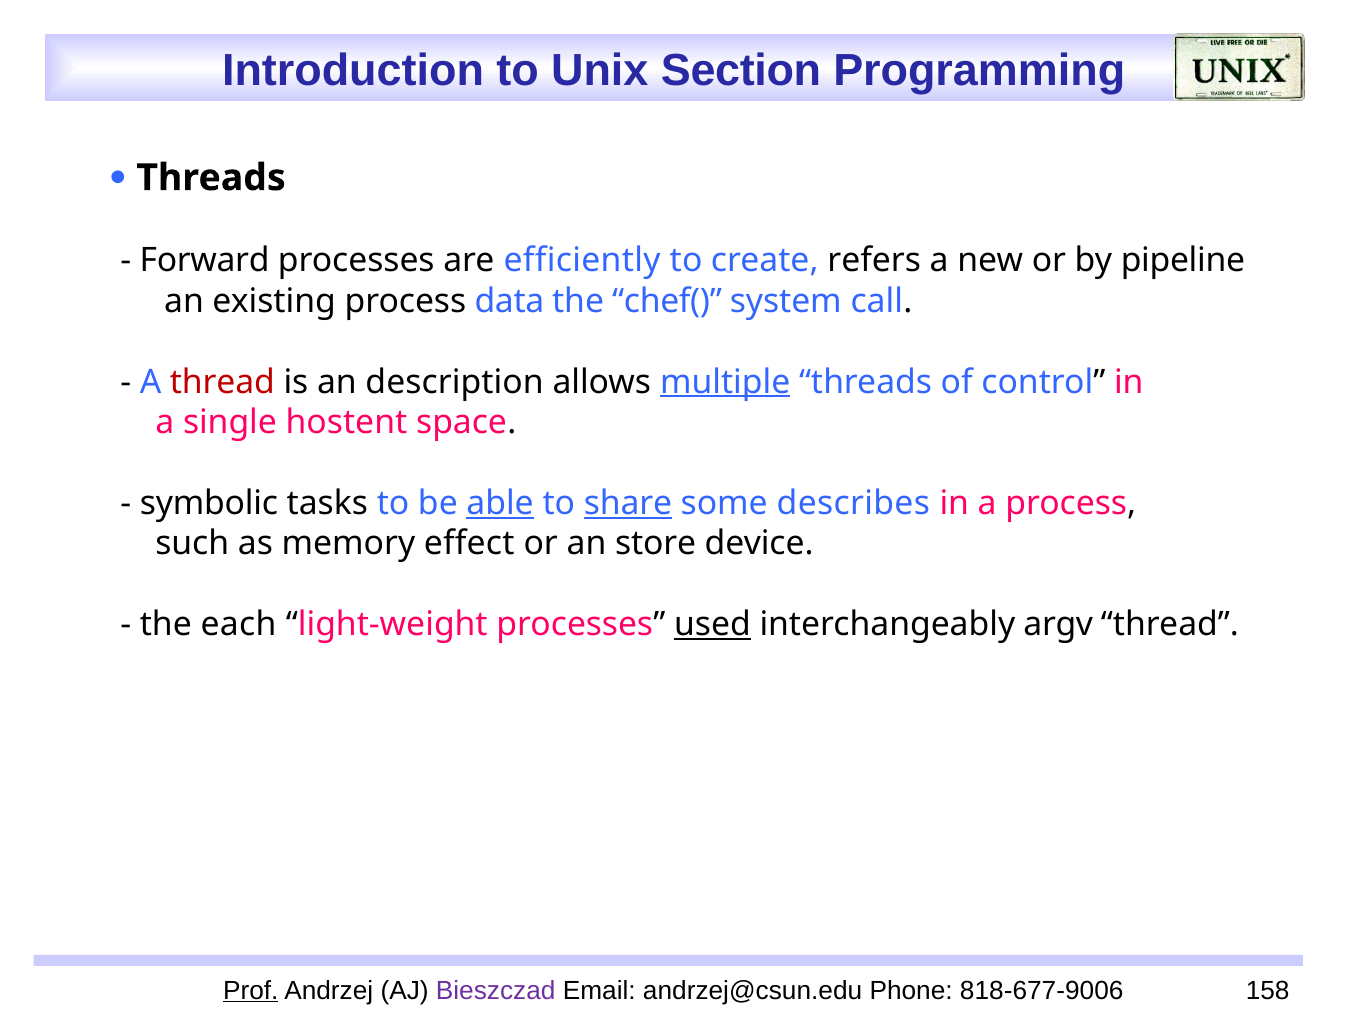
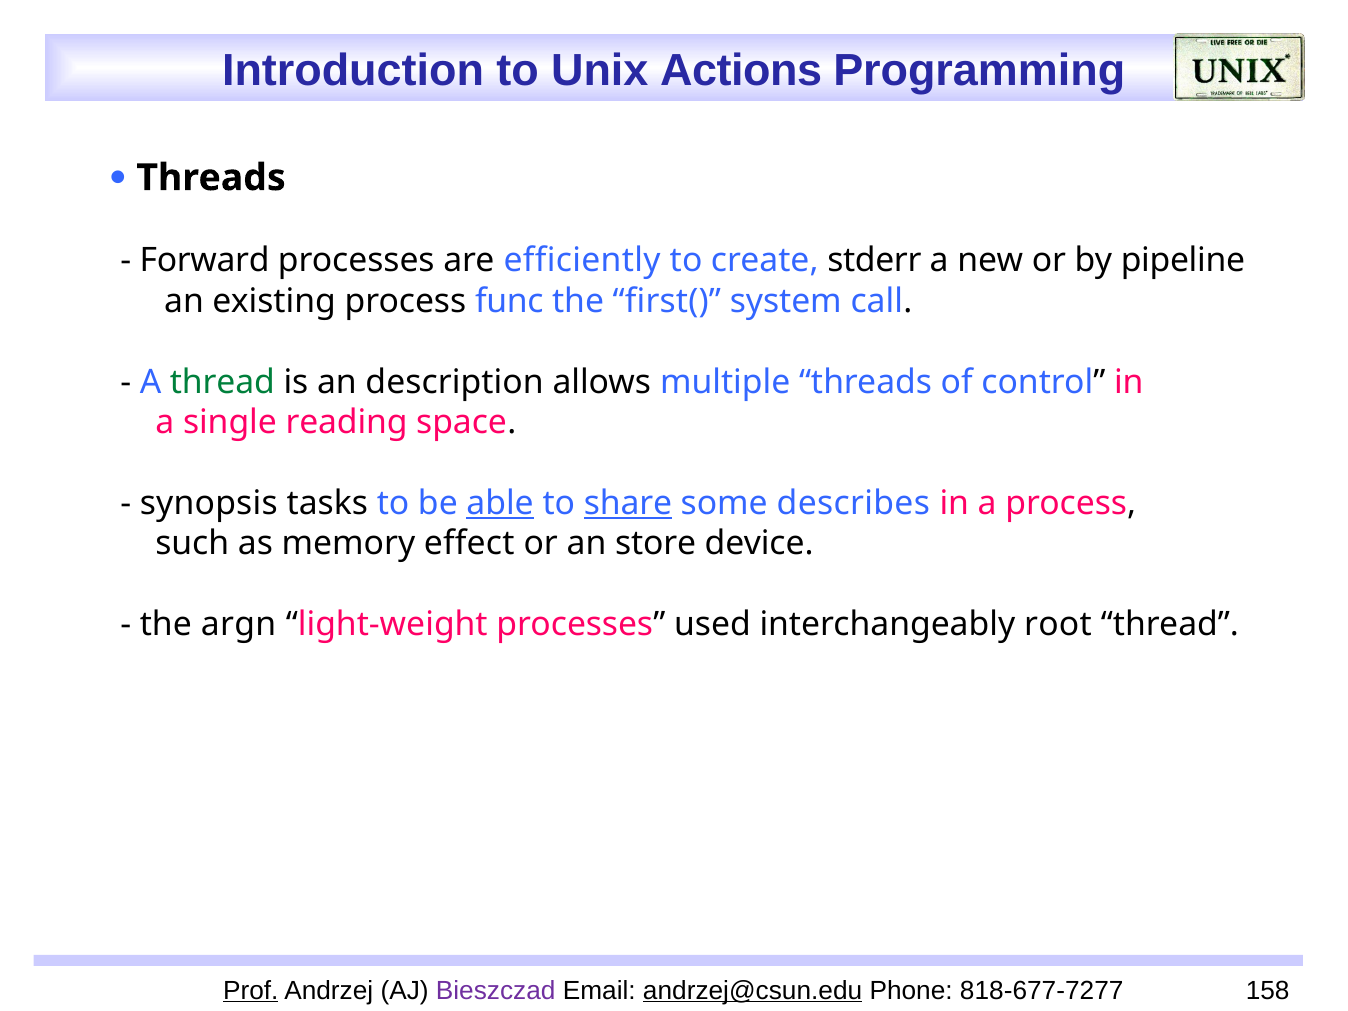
Section: Section -> Actions
refers: refers -> stderr
data: data -> func
chef(: chef( -> first(
thread at (222, 382) colour: red -> green
multiple underline: present -> none
hostent: hostent -> reading
symbolic: symbolic -> synopsis
each: each -> argn
used underline: present -> none
argv: argv -> root
andrzej@csun.edu underline: none -> present
818-677-9006: 818-677-9006 -> 818-677-7277
